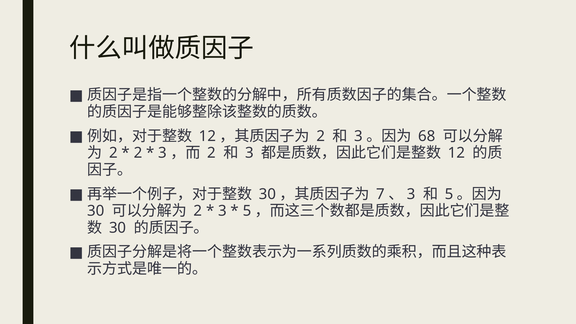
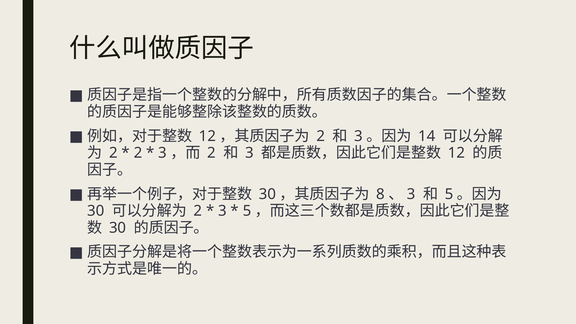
68: 68 -> 14
7: 7 -> 8
